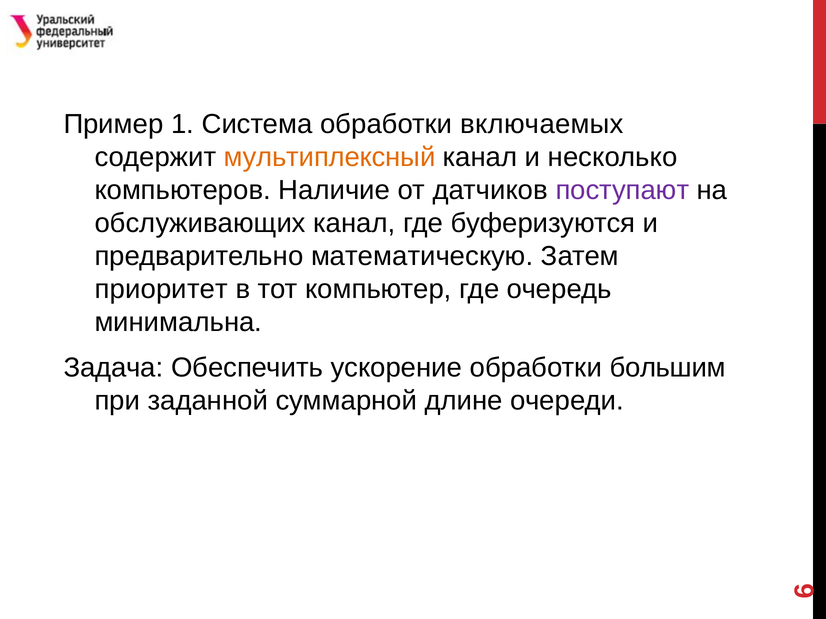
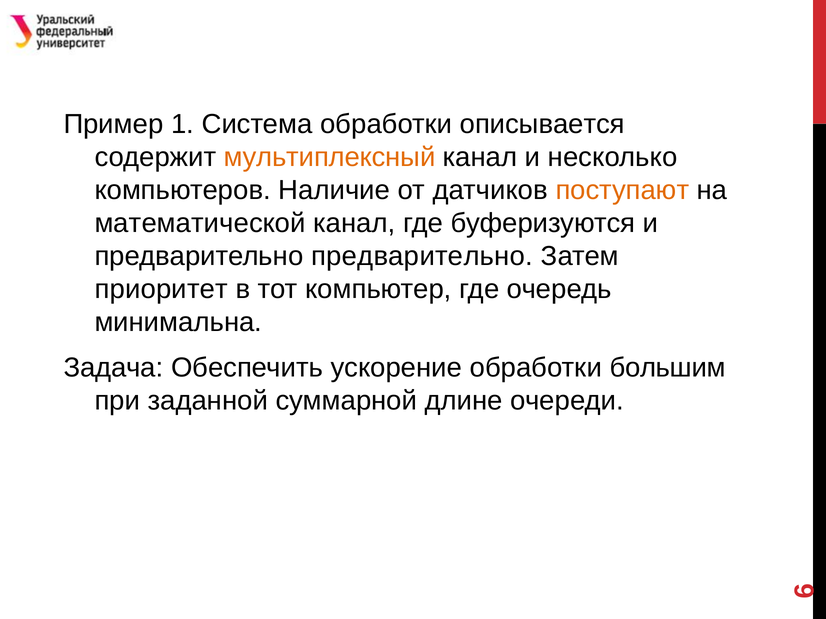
включаемых: включаемых -> описывается
поступают colour: purple -> orange
обслуживающих: обслуживающих -> математической
предварительно математическую: математическую -> предварительно
